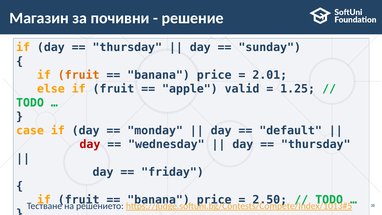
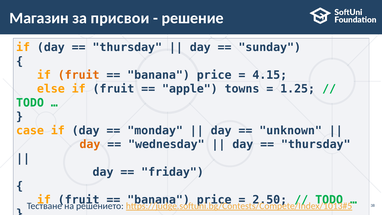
почивни: почивни -> присвои
2.01: 2.01 -> 4.15
valid: valid -> towns
default: default -> unknown
day at (90, 144) colour: red -> orange
